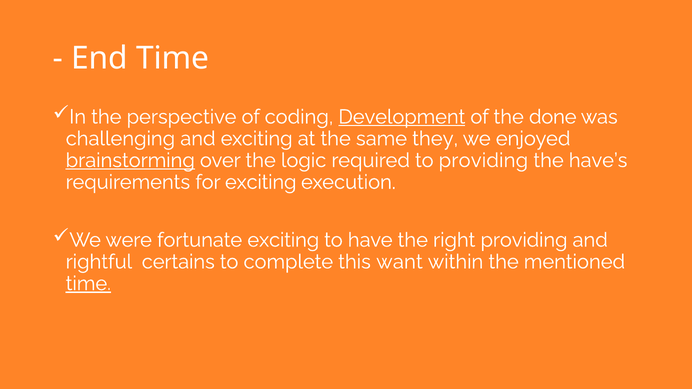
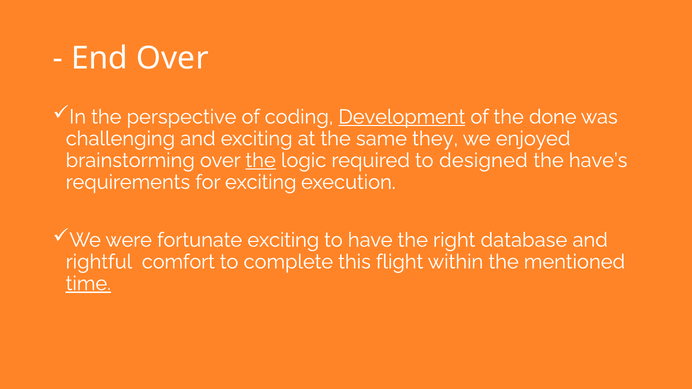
End Time: Time -> Over
brainstorming underline: present -> none
the at (261, 160) underline: none -> present
to providing: providing -> designed
right providing: providing -> database
certains: certains -> comfort
want: want -> flight
